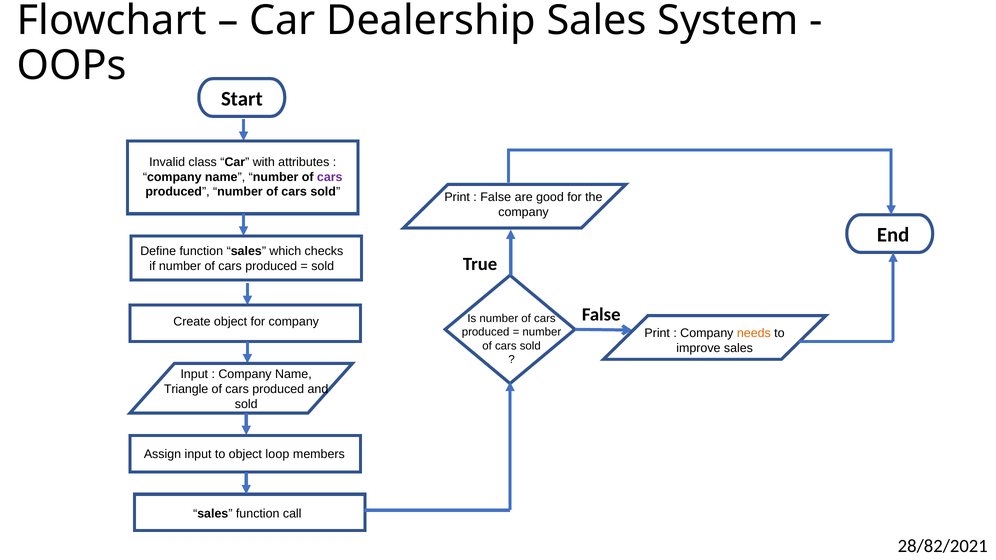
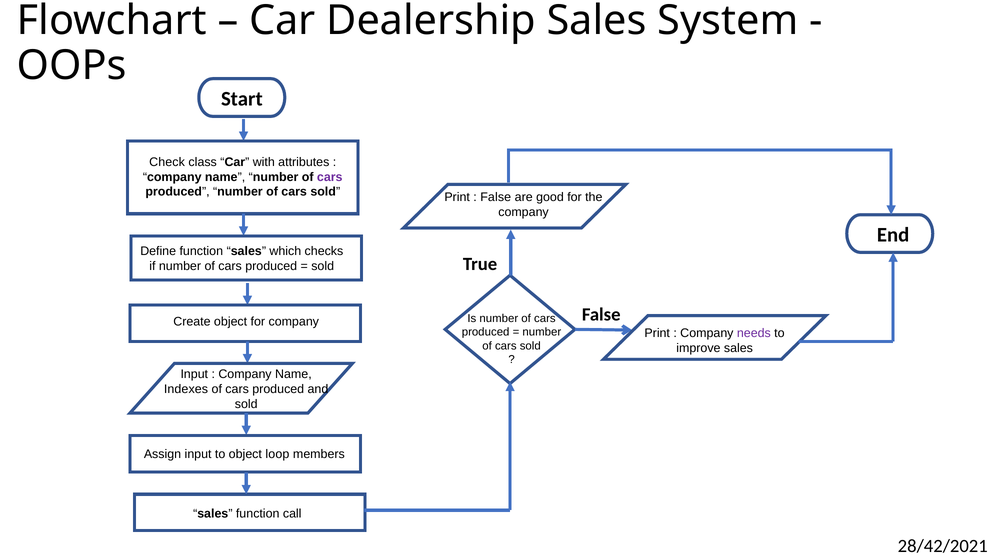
Invalid: Invalid -> Check
needs colour: orange -> purple
Triangle: Triangle -> Indexes
28/82/2021: 28/82/2021 -> 28/42/2021
